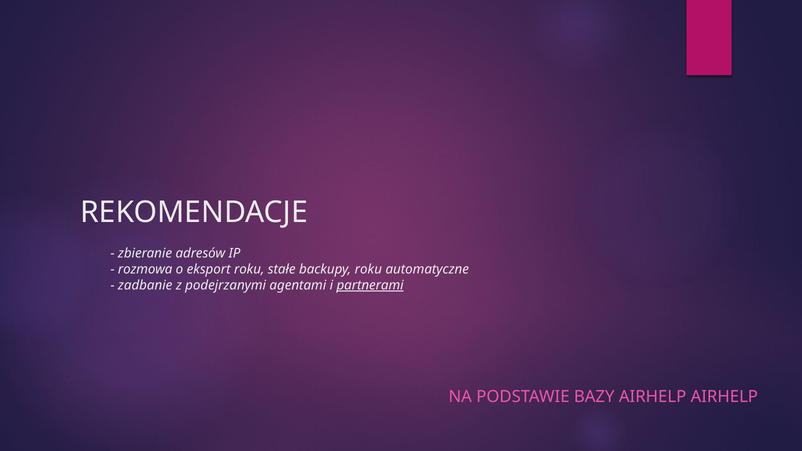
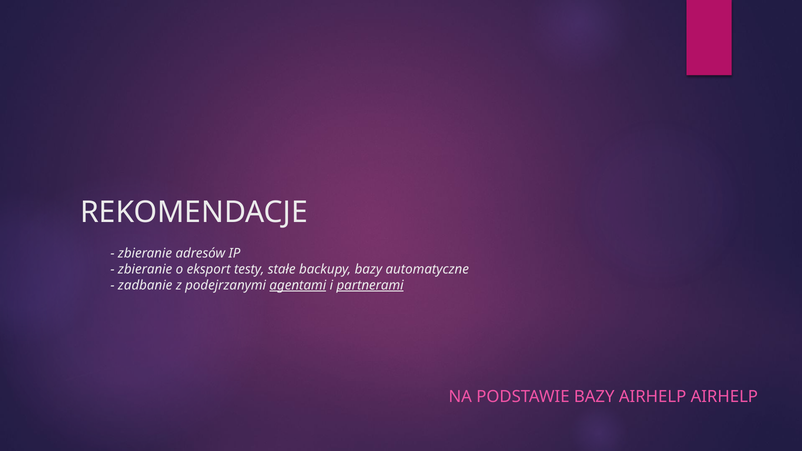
rozmowa at (145, 269): rozmowa -> zbieranie
eksport roku: roku -> testy
backupy roku: roku -> bazy
agentami underline: none -> present
